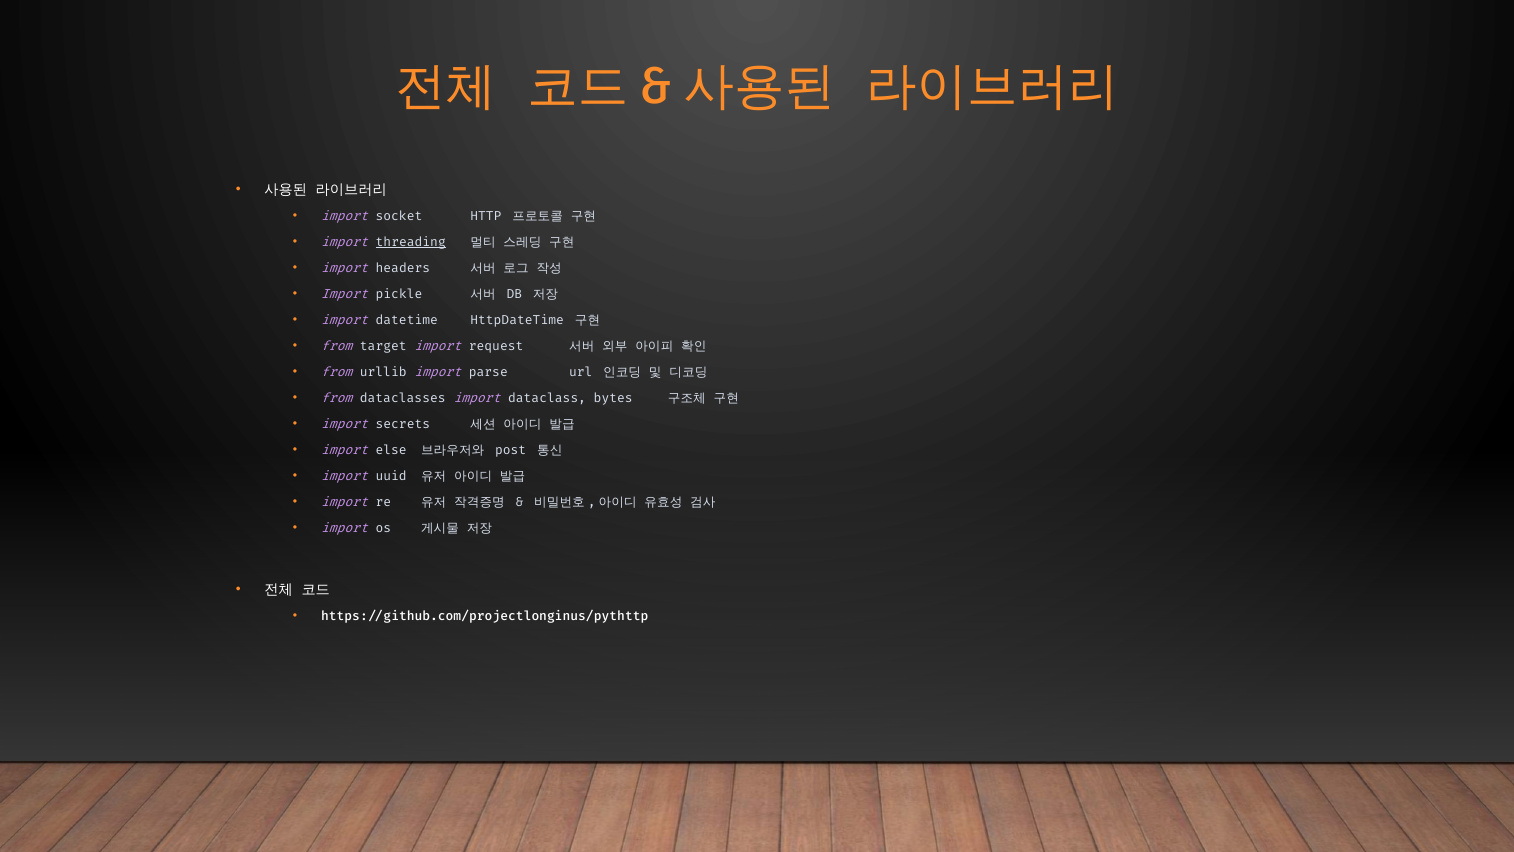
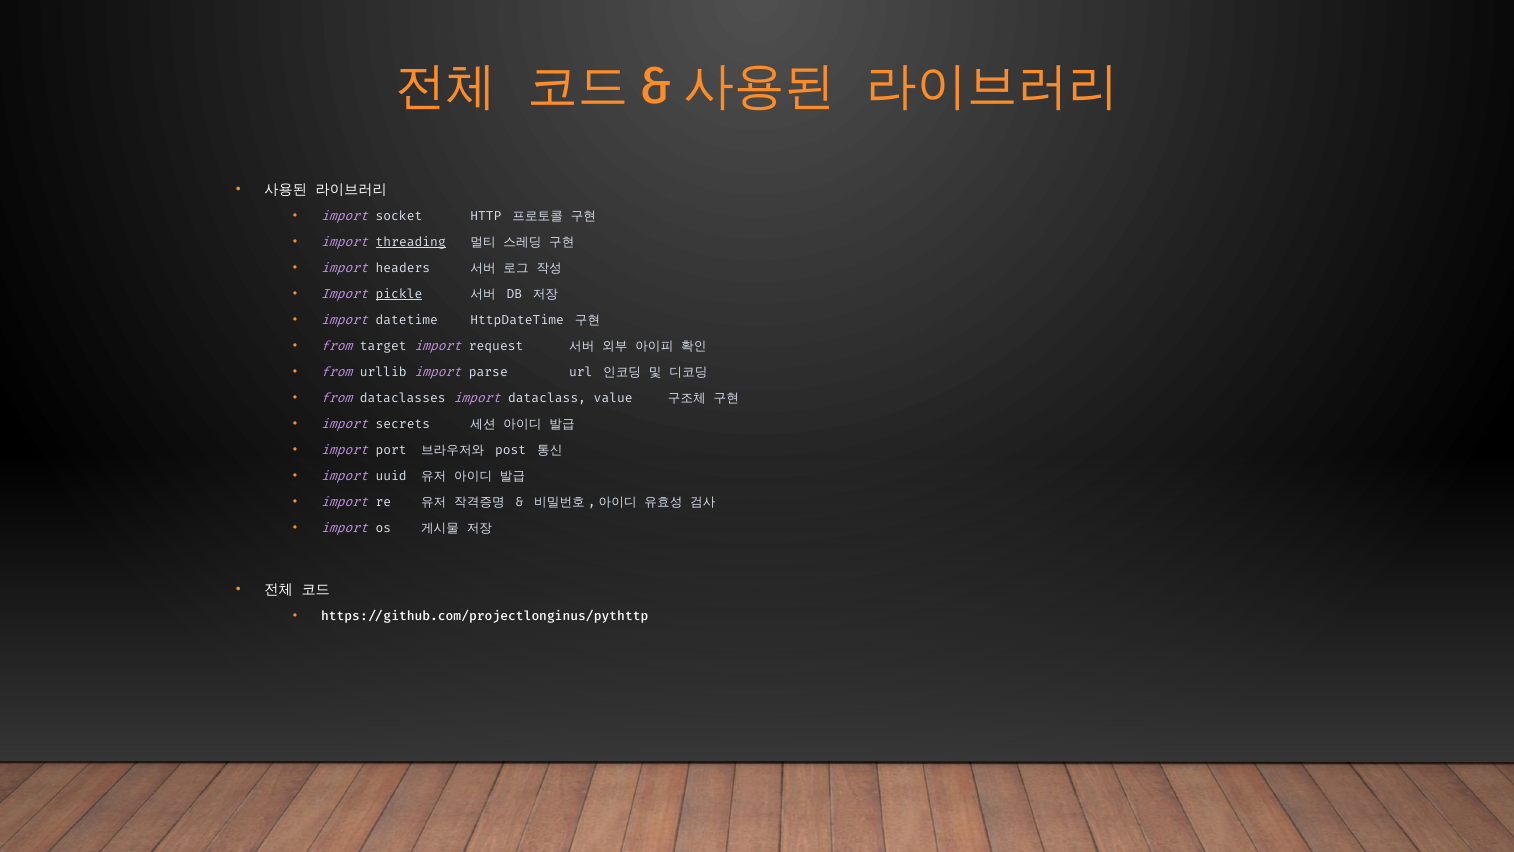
pickle underline: none -> present
bytes: bytes -> value
else: else -> port
